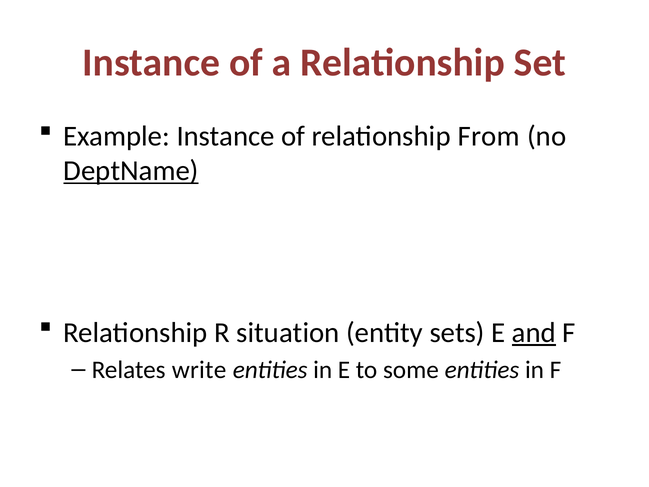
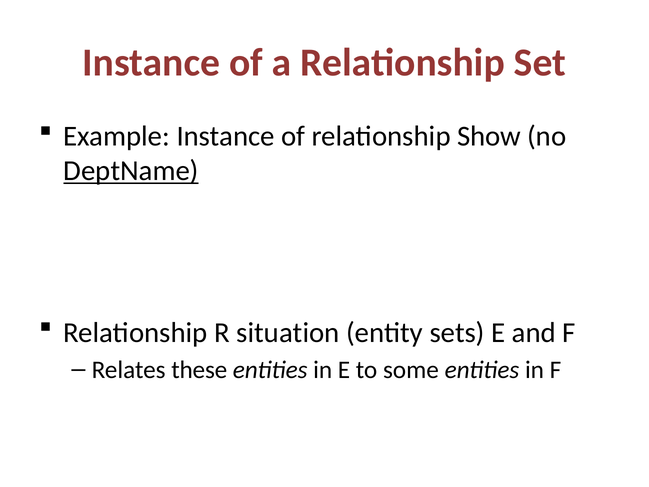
From: From -> Show
and underline: present -> none
write: write -> these
